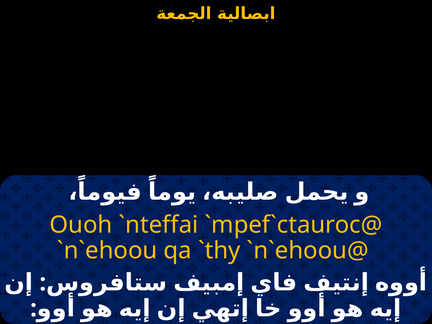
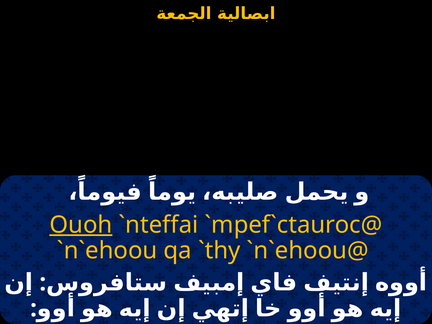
Ouoh underline: none -> present
